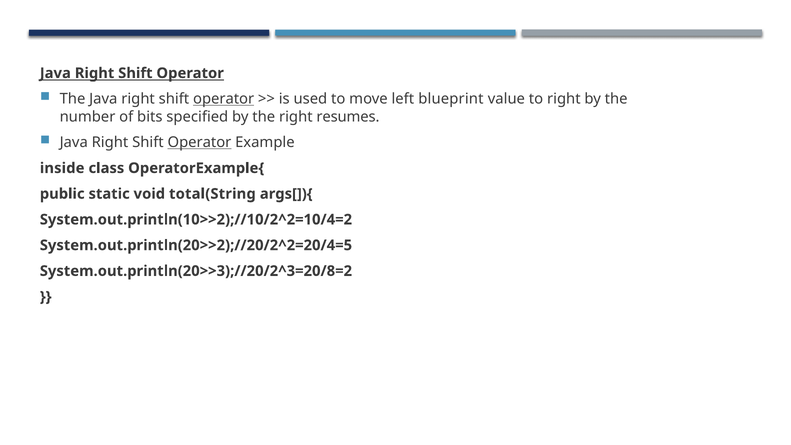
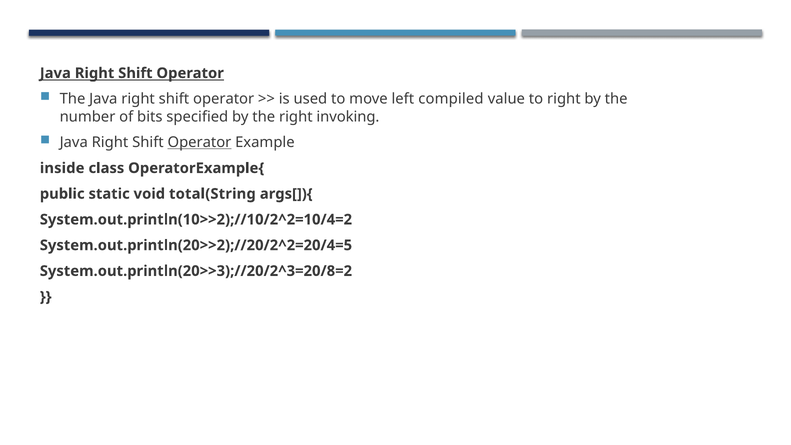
operator at (224, 99) underline: present -> none
blueprint: blueprint -> compiled
resumes: resumes -> invoking
